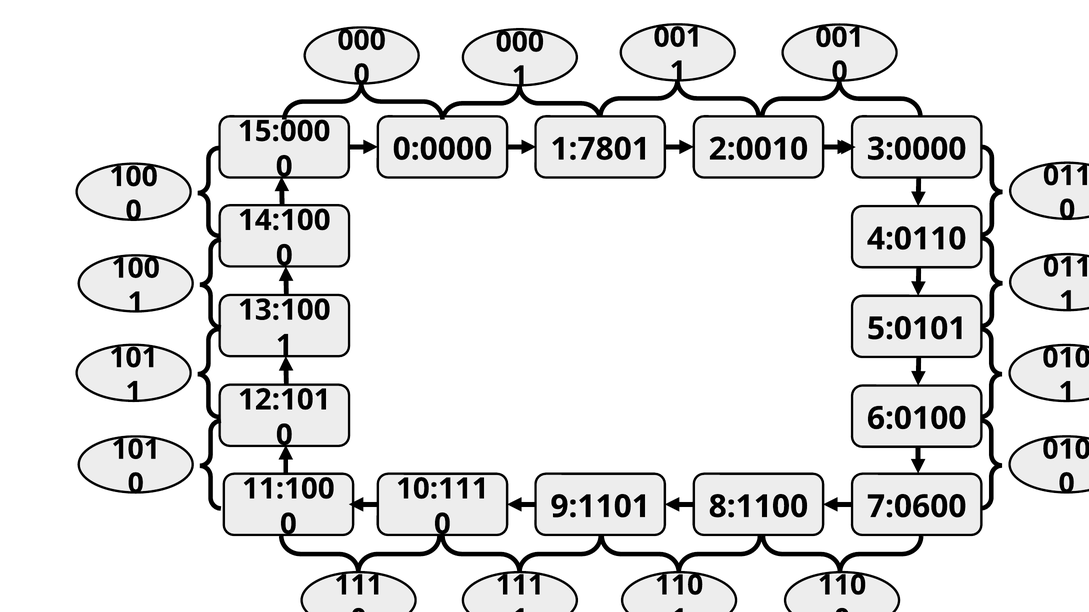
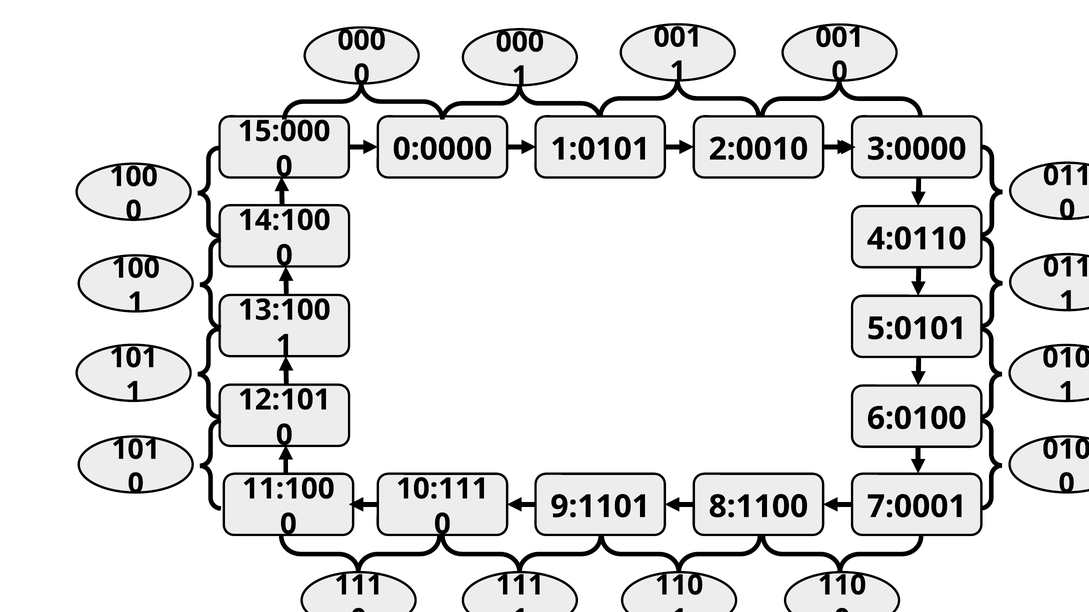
1:7801: 1:7801 -> 1:0101
7:0600: 7:0600 -> 7:0001
